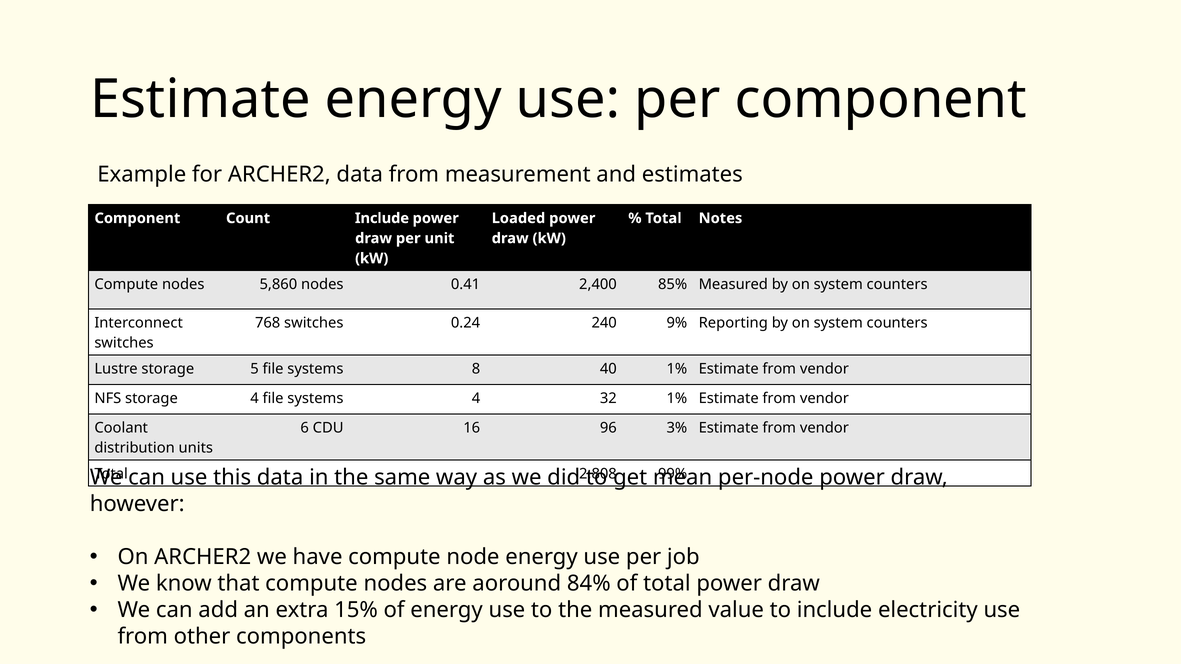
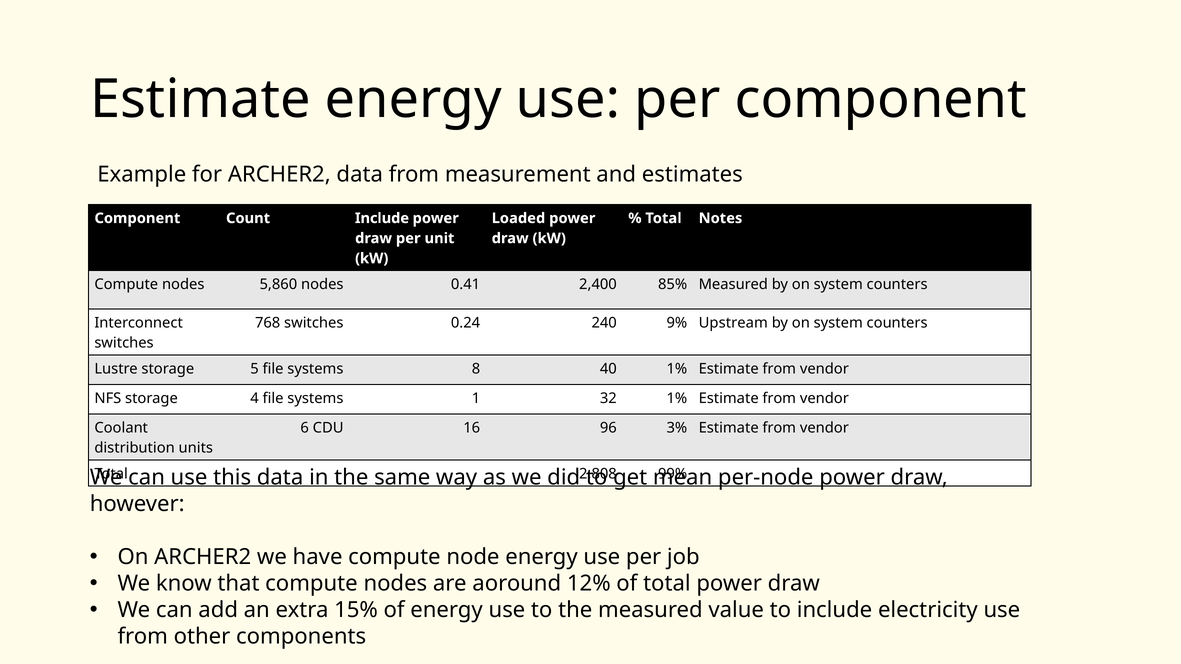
Reporting: Reporting -> Upstream
systems 4: 4 -> 1
84%: 84% -> 12%
